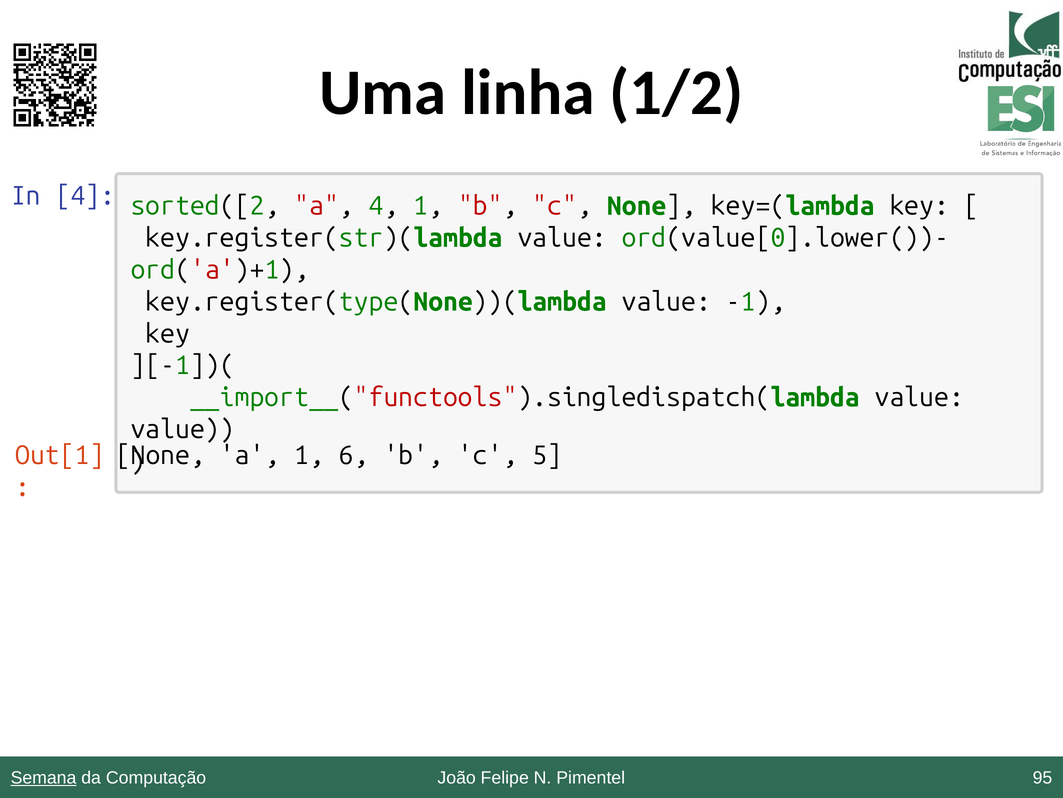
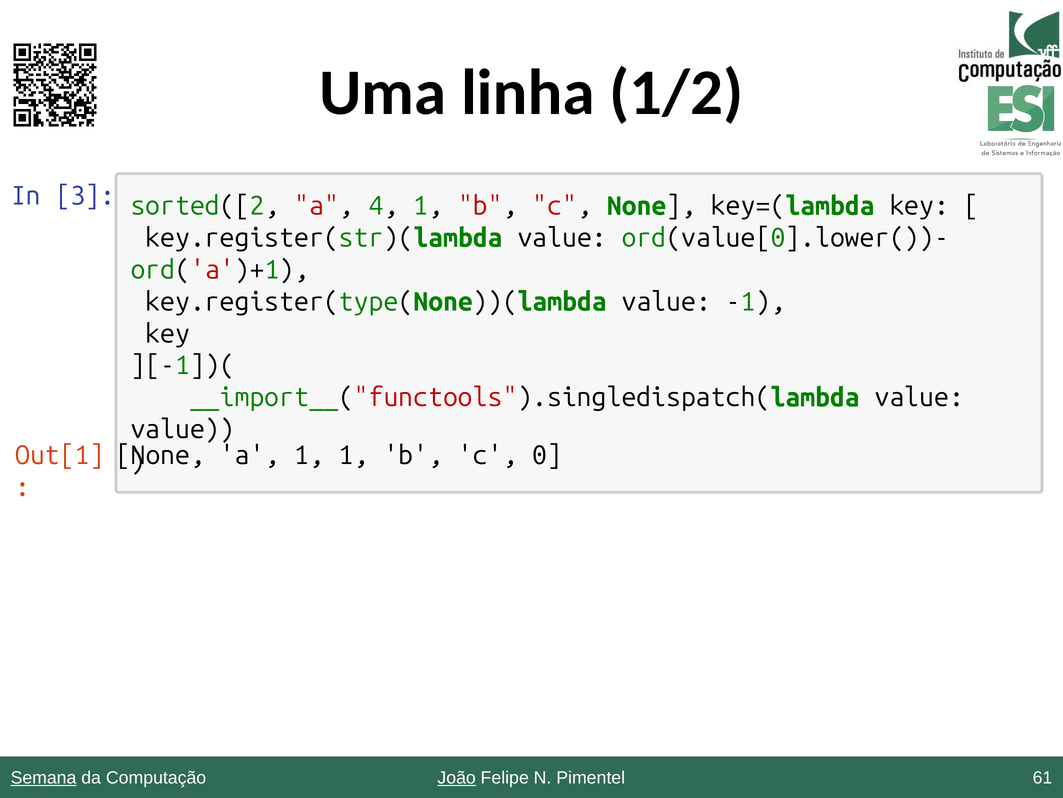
In 4: 4 -> 3
1 6: 6 -> 1
5: 5 -> 0
João underline: none -> present
95: 95 -> 61
